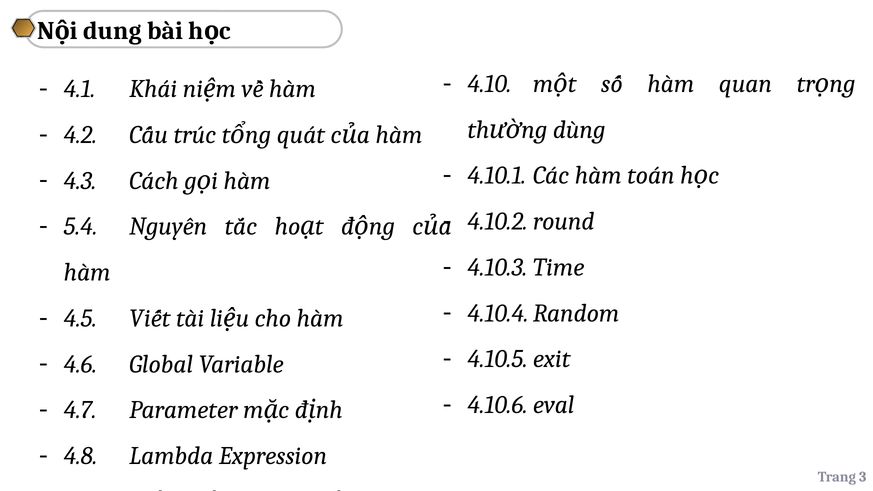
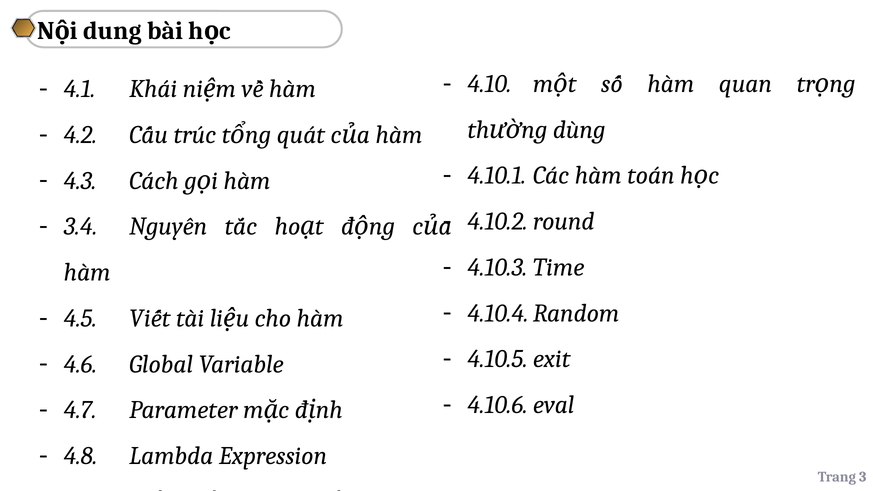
5.4: 5.4 -> 3.4
